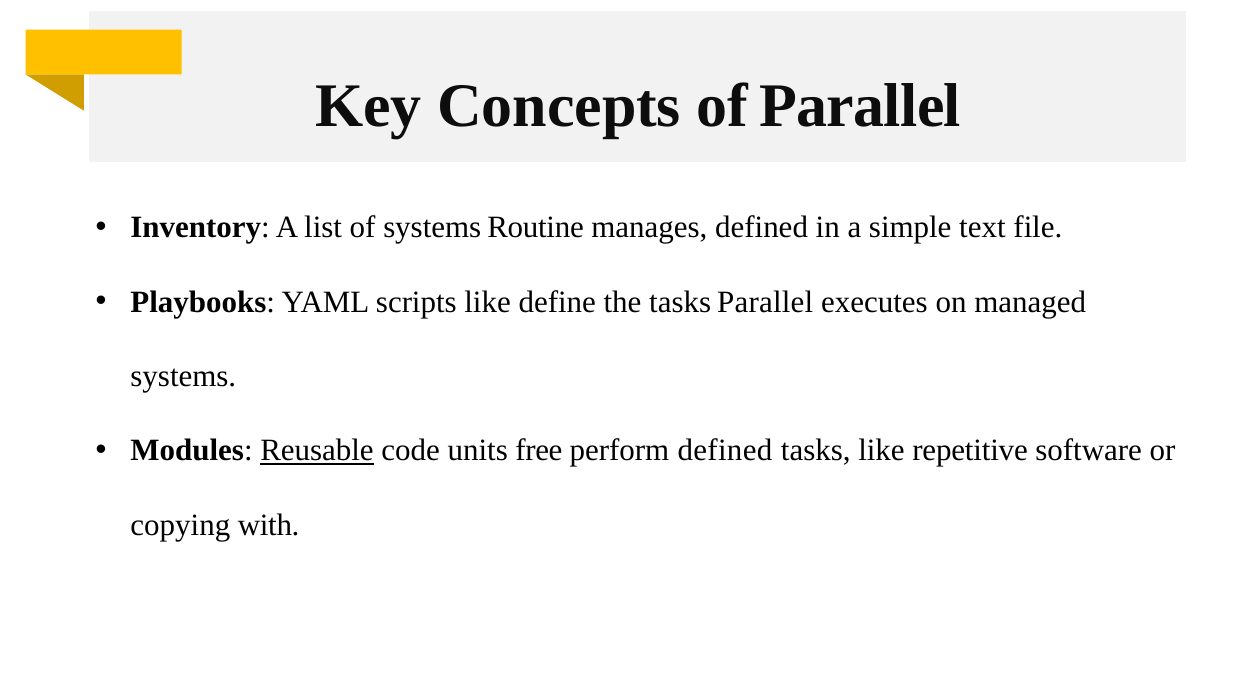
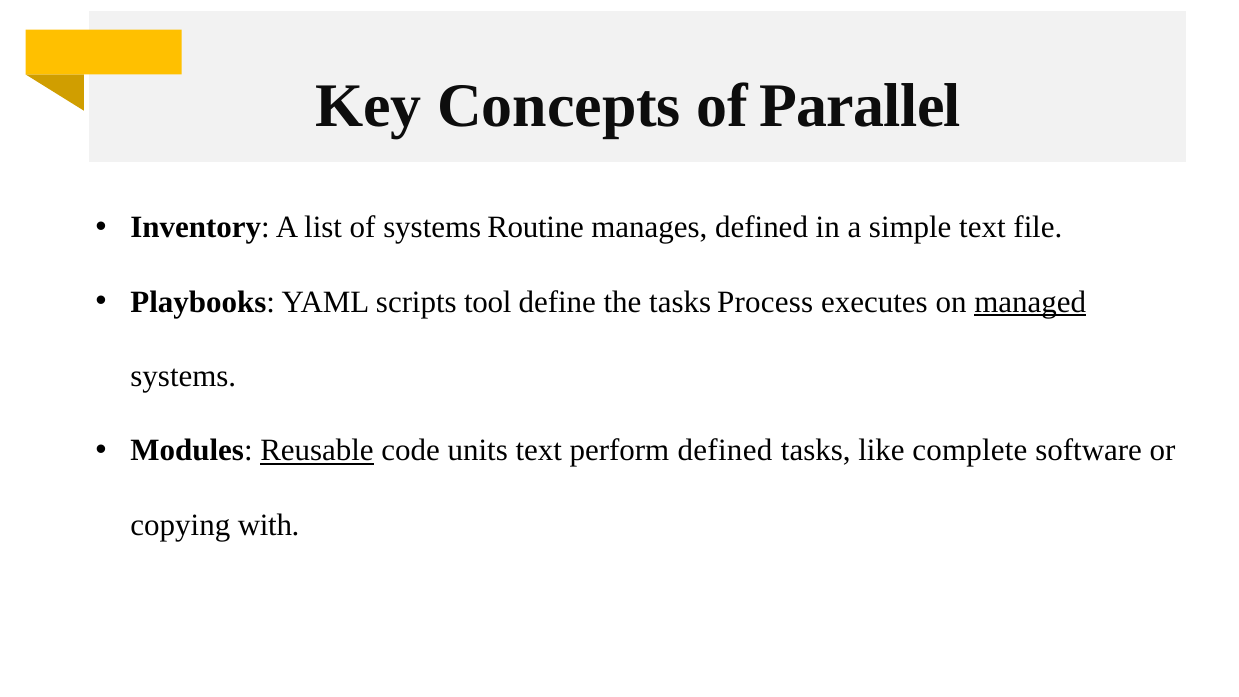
scripts like: like -> tool
tasks Parallel: Parallel -> Process
managed underline: none -> present
units free: free -> text
repetitive: repetitive -> complete
